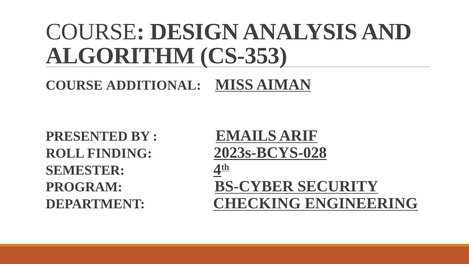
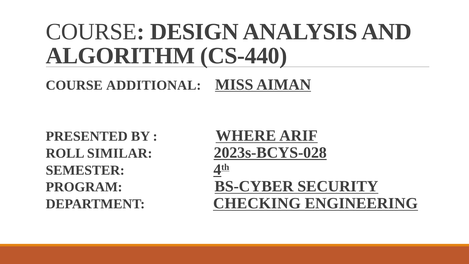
CS-353: CS-353 -> CS-440
EMAILS: EMAILS -> WHERE
FINDING: FINDING -> SIMILAR
